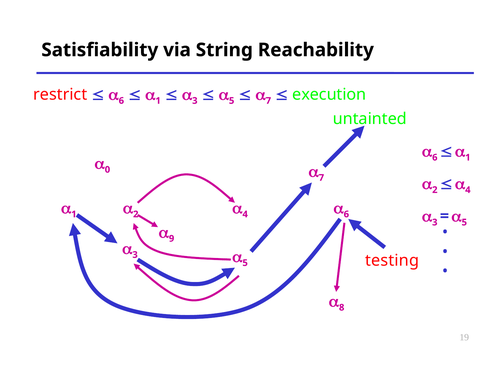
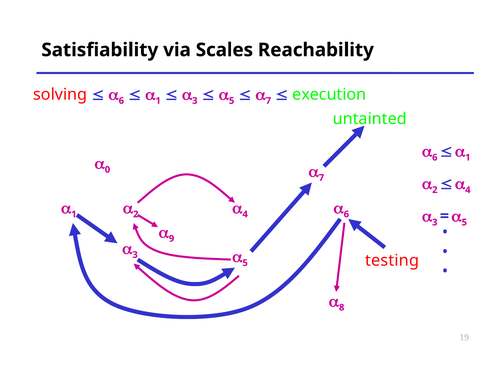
String: String -> Scales
restrict: restrict -> solving
